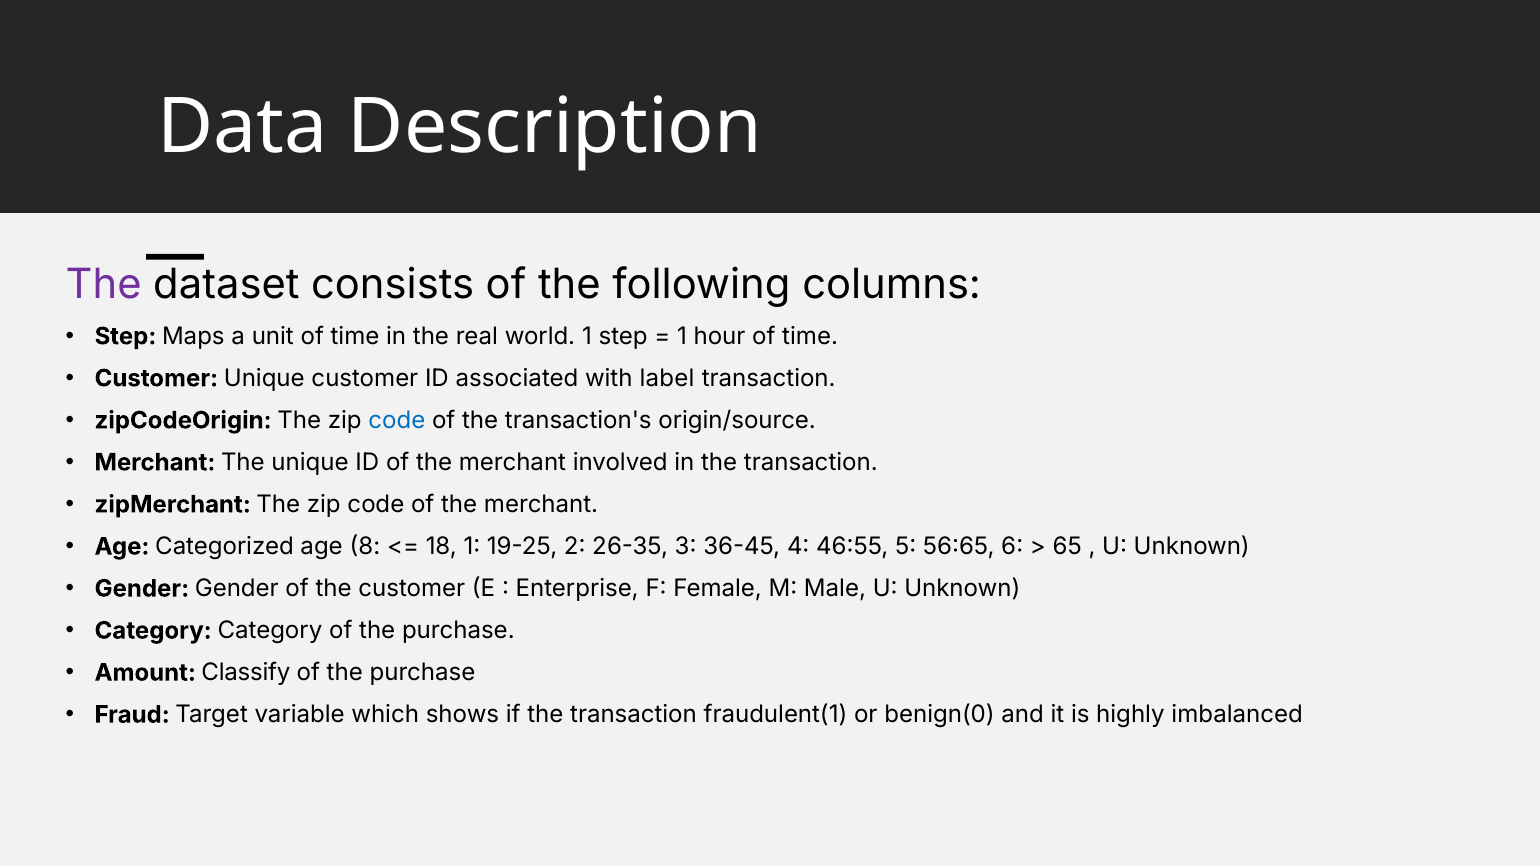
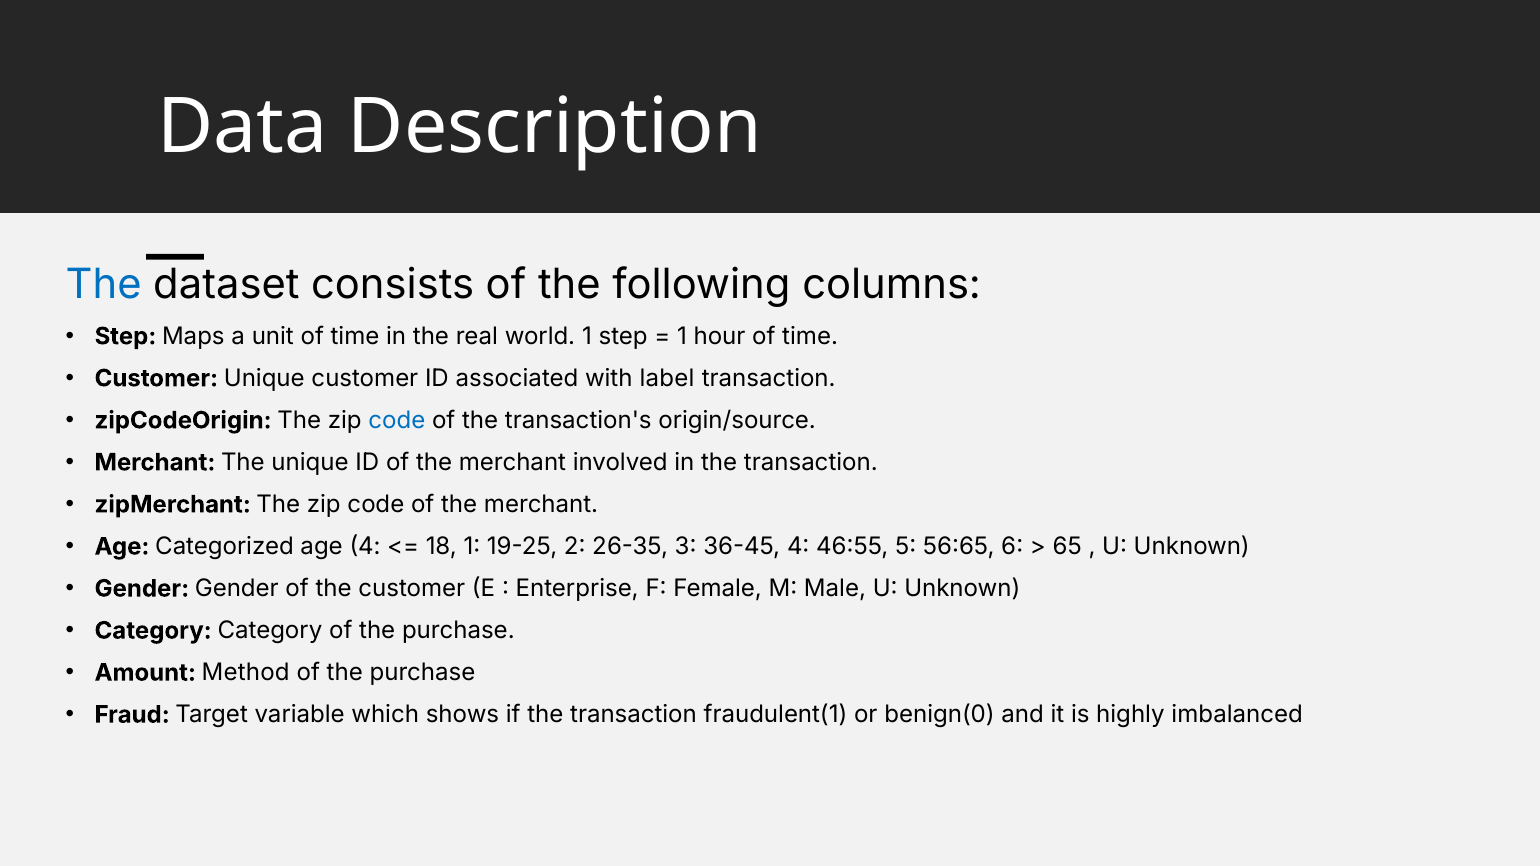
The at (104, 285) colour: purple -> blue
age 8: 8 -> 4
Classify: Classify -> Method
